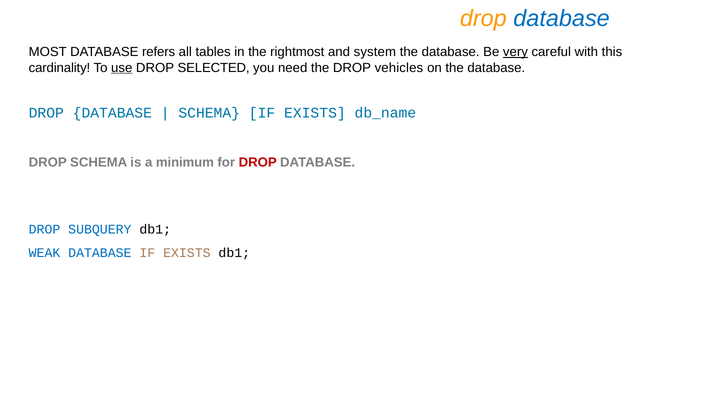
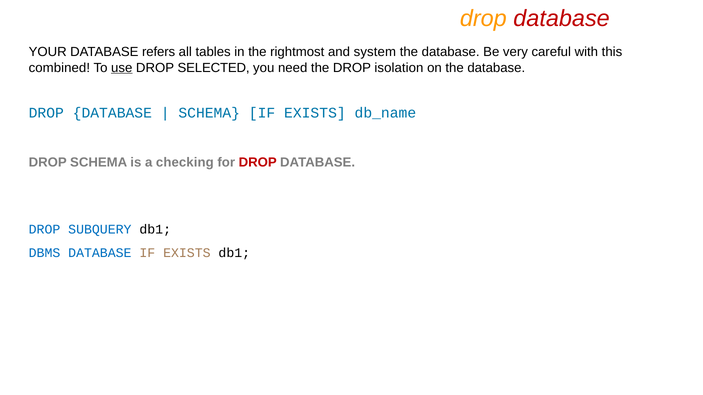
database at (562, 18) colour: blue -> red
MOST: MOST -> YOUR
very underline: present -> none
cardinality: cardinality -> combined
vehicles: vehicles -> isolation
minimum: minimum -> checking
WEAK: WEAK -> DBMS
